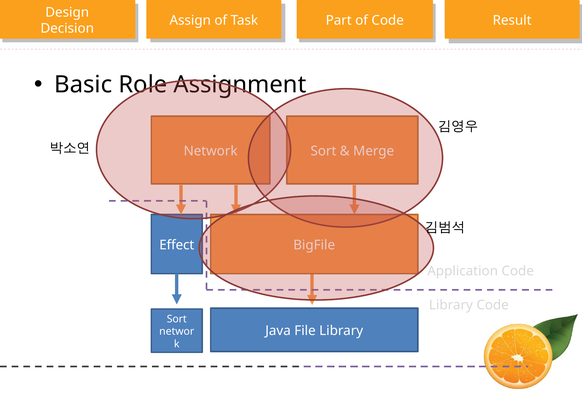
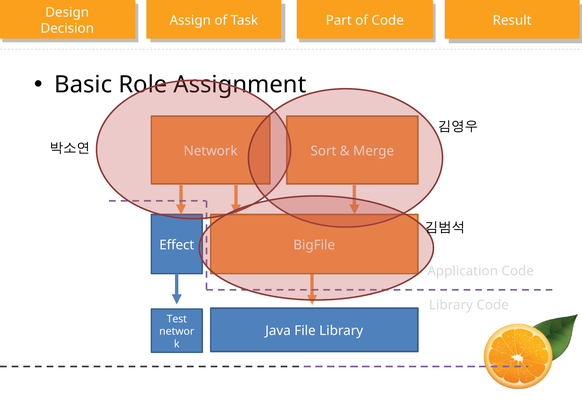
Sort at (177, 319): Sort -> Test
